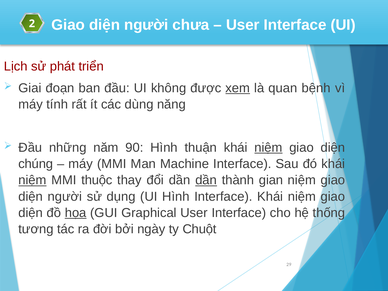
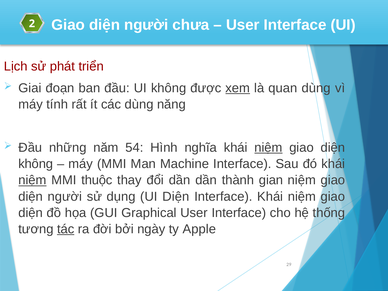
quan bệnh: bệnh -> dùng
90: 90 -> 54
thuận: thuận -> nghĩa
chúng at (36, 164): chúng -> không
dần at (206, 180) underline: present -> none
UI Hình: Hình -> Diện
họa underline: present -> none
tác underline: none -> present
Chuột: Chuột -> Apple
